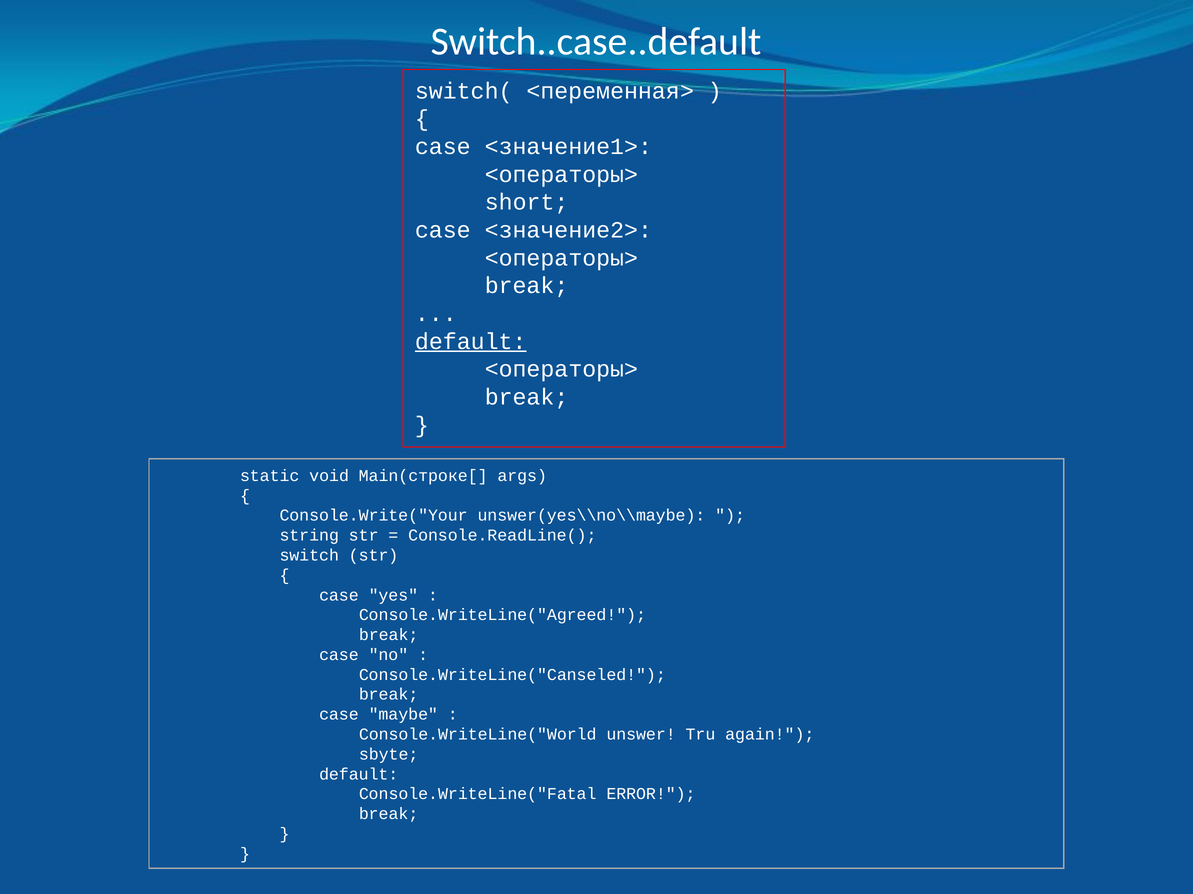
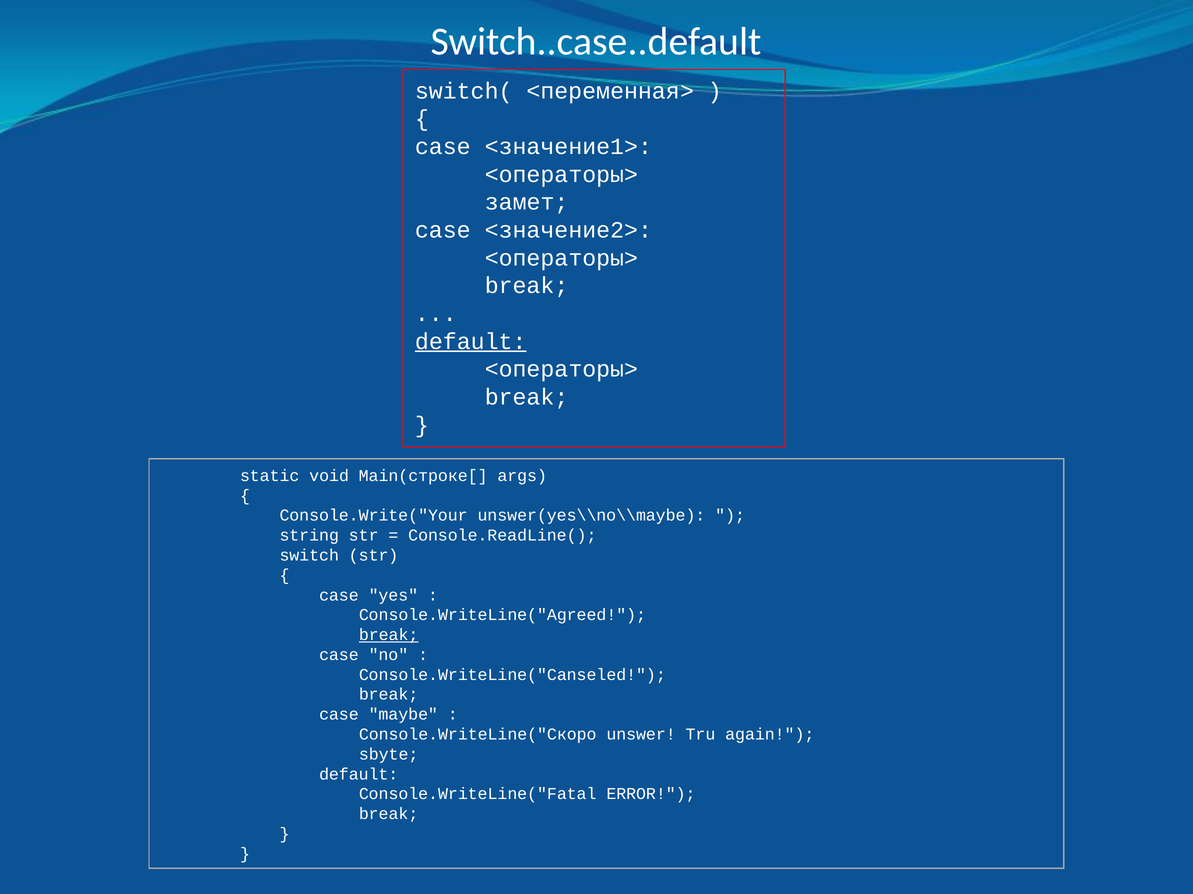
short: short -> замет
break at (389, 635) underline: none -> present
Console.WriteLine("World: Console.WriteLine("World -> Console.WriteLine("Скоро
